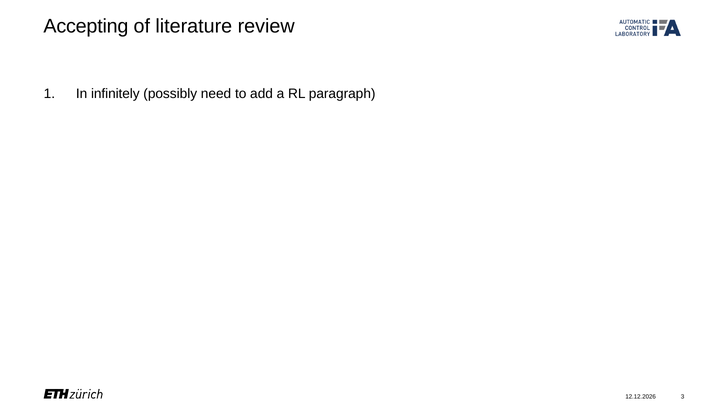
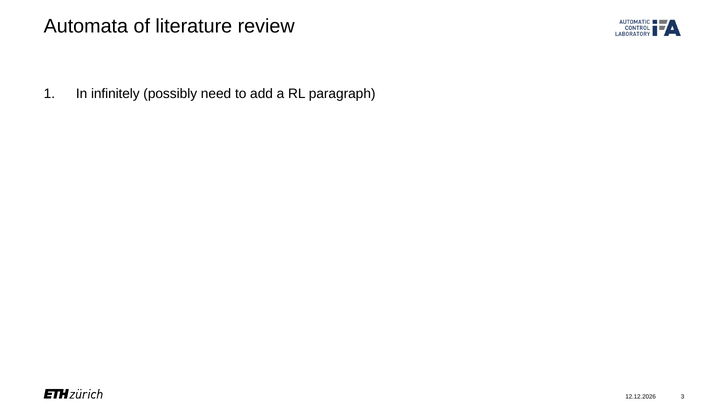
Accepting: Accepting -> Automata
